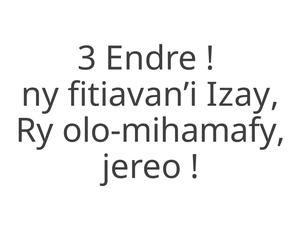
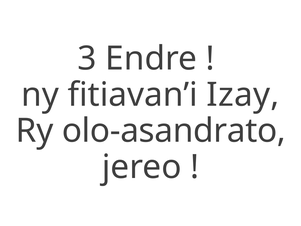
olo-mihamafy: olo-mihamafy -> olo-asandrato
